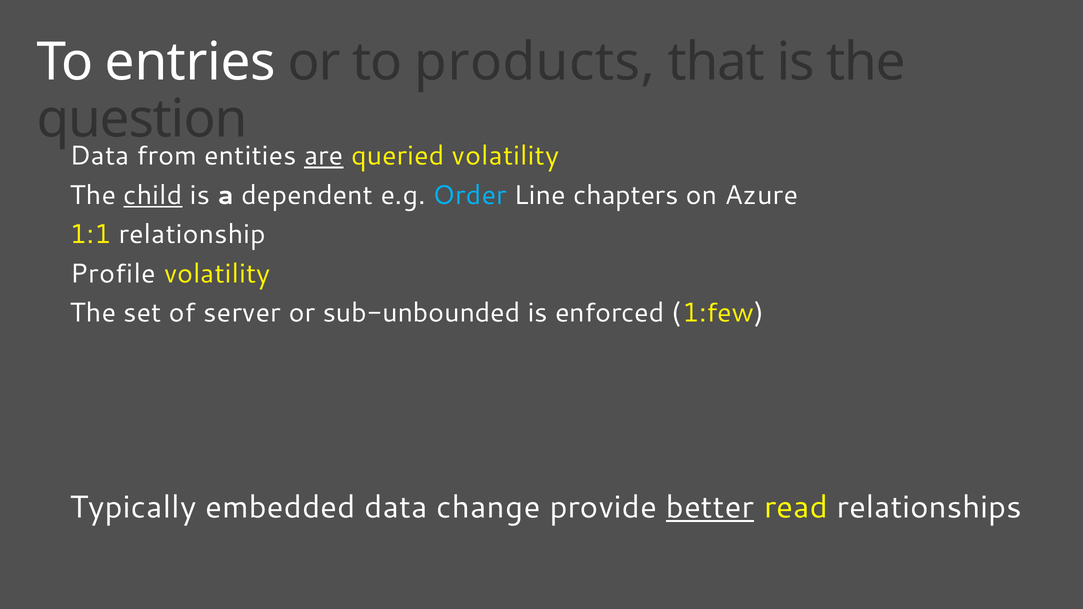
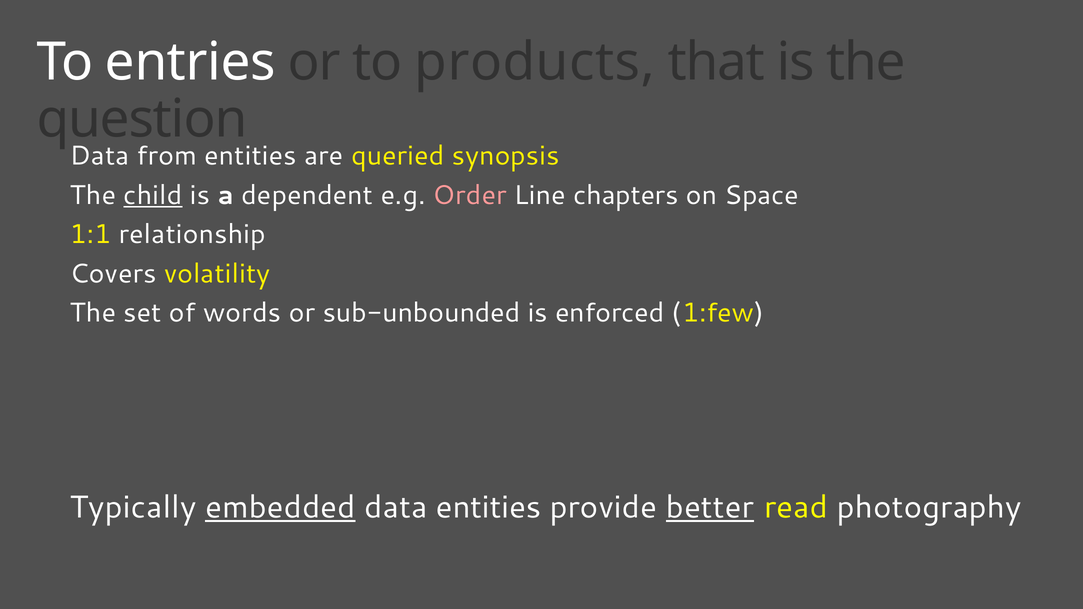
are underline: present -> none
queried volatility: volatility -> synopsis
Order colour: light blue -> pink
Azure: Azure -> Space
Profile: Profile -> Covers
server: server -> words
embedded underline: none -> present
data change: change -> entities
relationships: relationships -> photography
